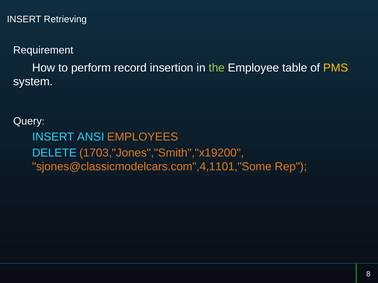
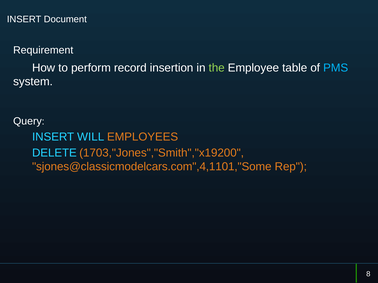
Retrieving: Retrieving -> Document
PMS colour: yellow -> light blue
ANSI: ANSI -> WILL
